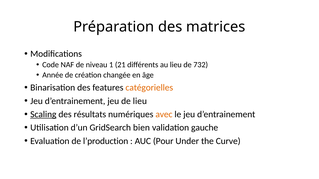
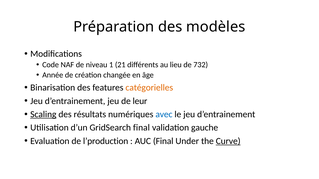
matrices: matrices -> modèles
de lieu: lieu -> leur
avec colour: orange -> blue
GridSearch bien: bien -> final
AUC Pour: Pour -> Final
Curve underline: none -> present
